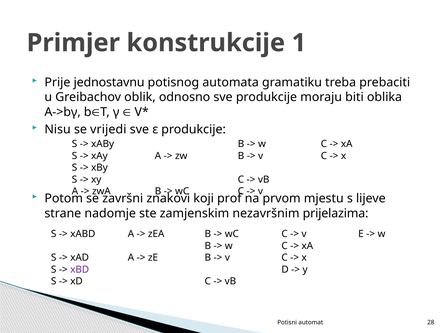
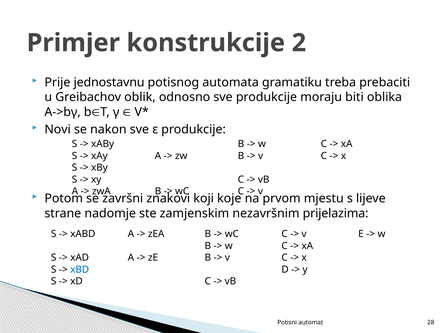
1: 1 -> 2
Nisu: Nisu -> Novi
vrijedi: vrijedi -> nakon
prof: prof -> koje
xBD colour: purple -> blue
